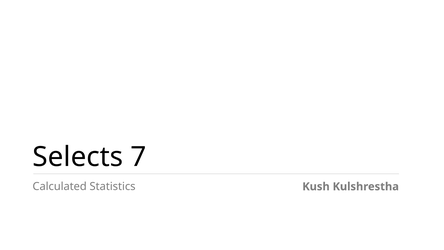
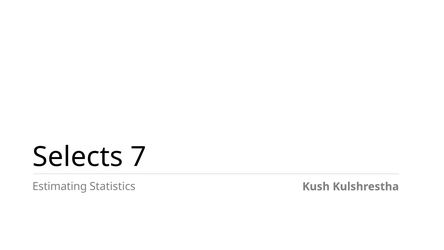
Calculated: Calculated -> Estimating
